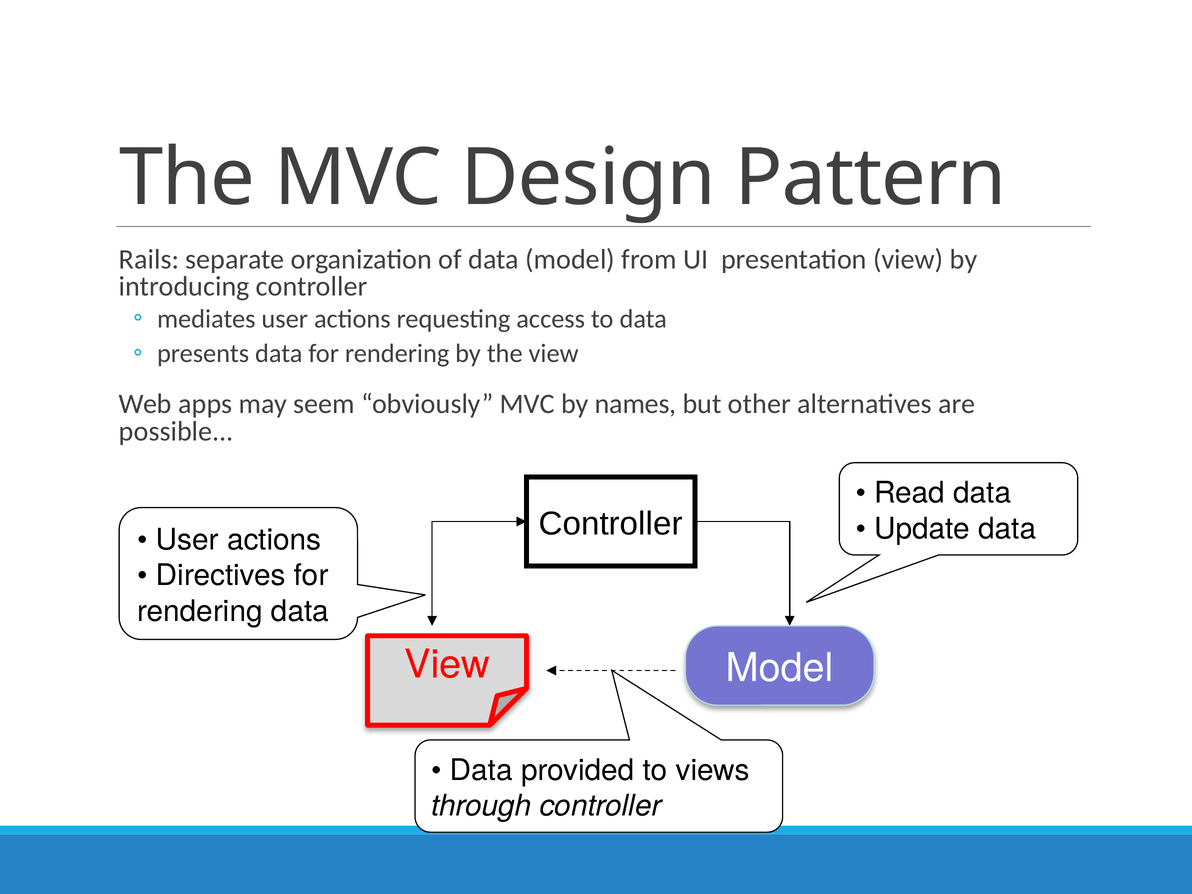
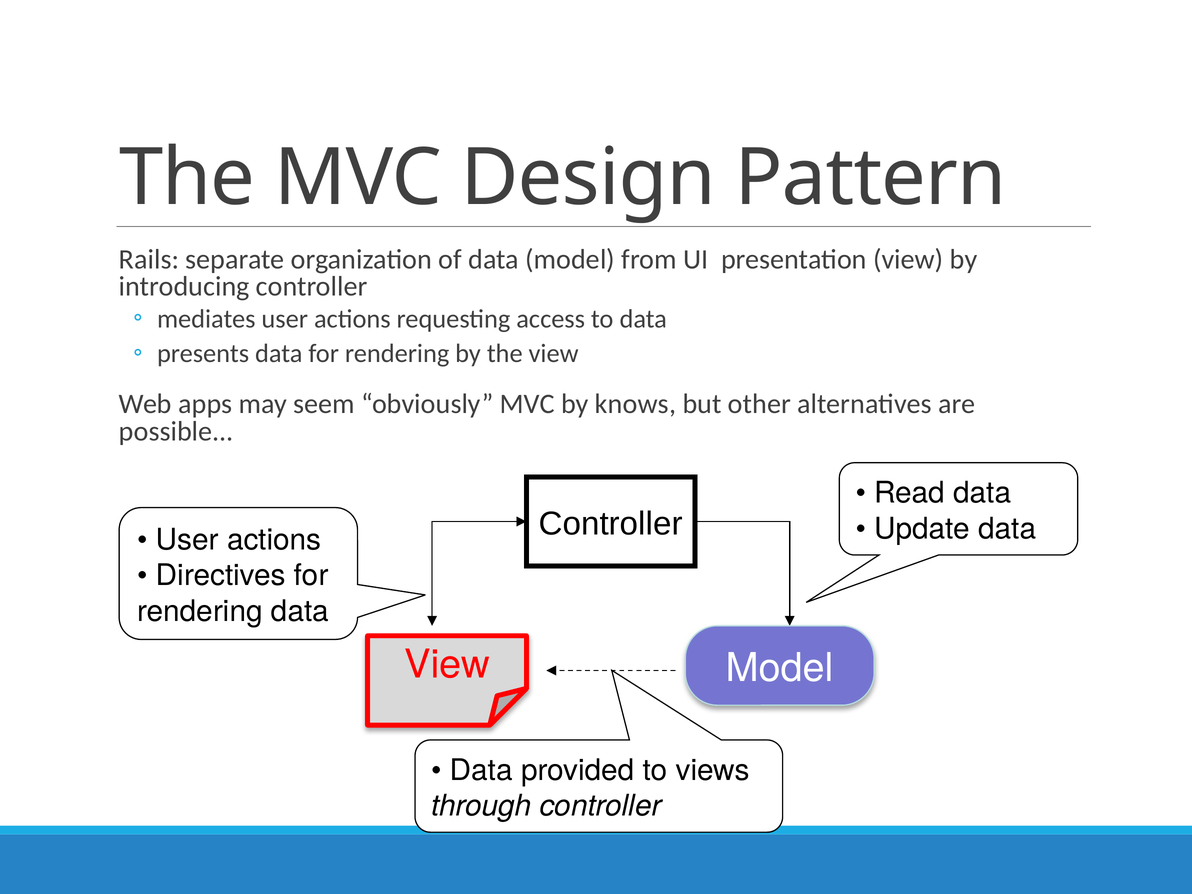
names: names -> knows
